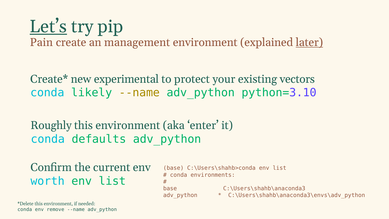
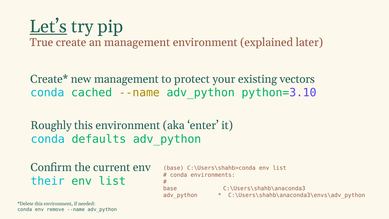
Pain: Pain -> True
later underline: present -> none
new experimental: experimental -> management
likely: likely -> cached
worth: worth -> their
